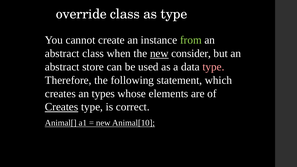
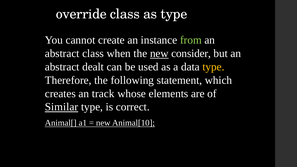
store: store -> dealt
type at (213, 67) colour: pink -> yellow
types: types -> track
Creates at (62, 107): Creates -> Similar
